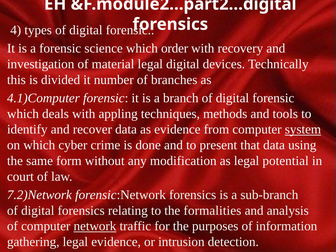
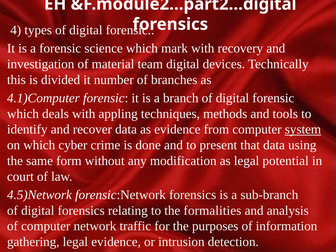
order: order -> mark
material legal: legal -> team
7.2)Network: 7.2)Network -> 4.5)Network
network underline: present -> none
